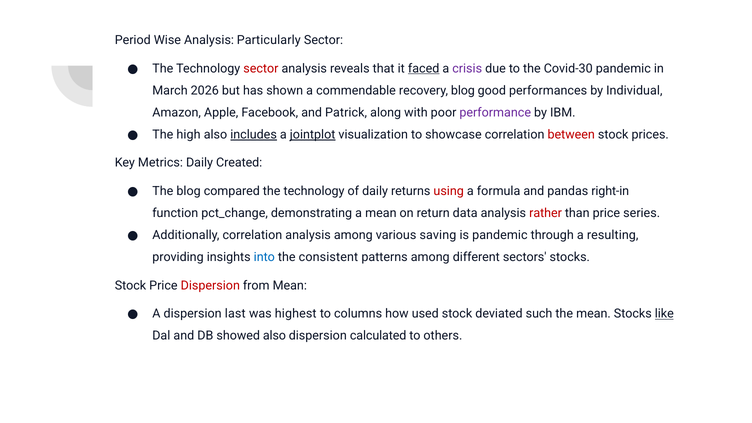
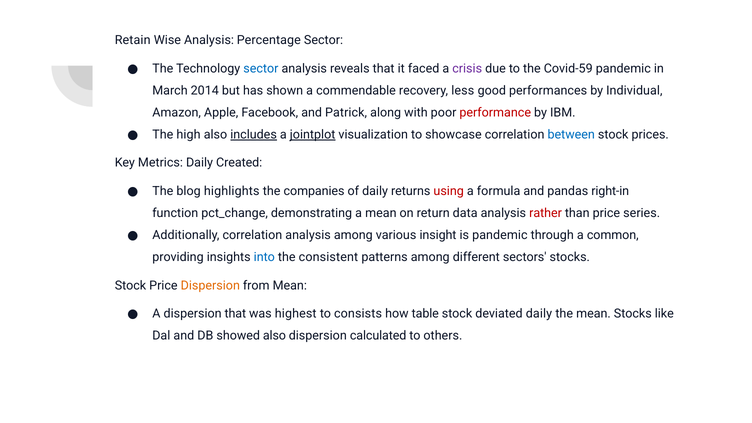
Period: Period -> Retain
Particularly: Particularly -> Percentage
sector at (261, 68) colour: red -> blue
faced underline: present -> none
Covid-30: Covid-30 -> Covid-59
2026: 2026 -> 2014
recovery blog: blog -> less
performance colour: purple -> red
between colour: red -> blue
compared: compared -> highlights
technology at (314, 191): technology -> companies
saving: saving -> insight
resulting: resulting -> common
Dispersion at (210, 286) colour: red -> orange
dispersion last: last -> that
columns: columns -> consists
used: used -> table
deviated such: such -> daily
like underline: present -> none
